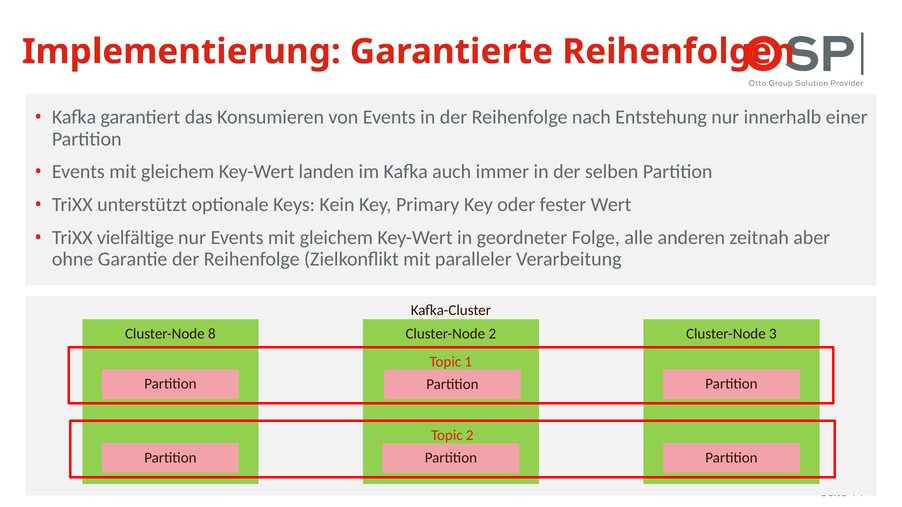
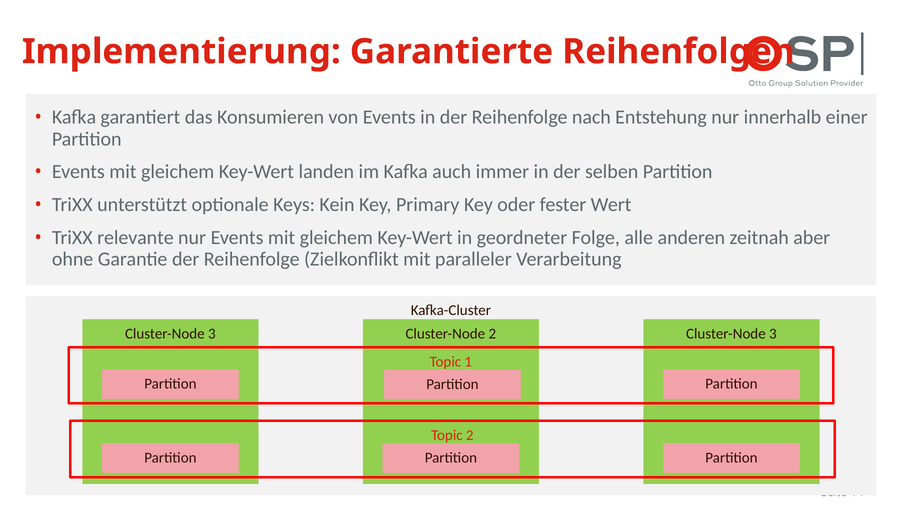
vielfältige: vielfältige -> relevante
8 at (212, 334): 8 -> 3
